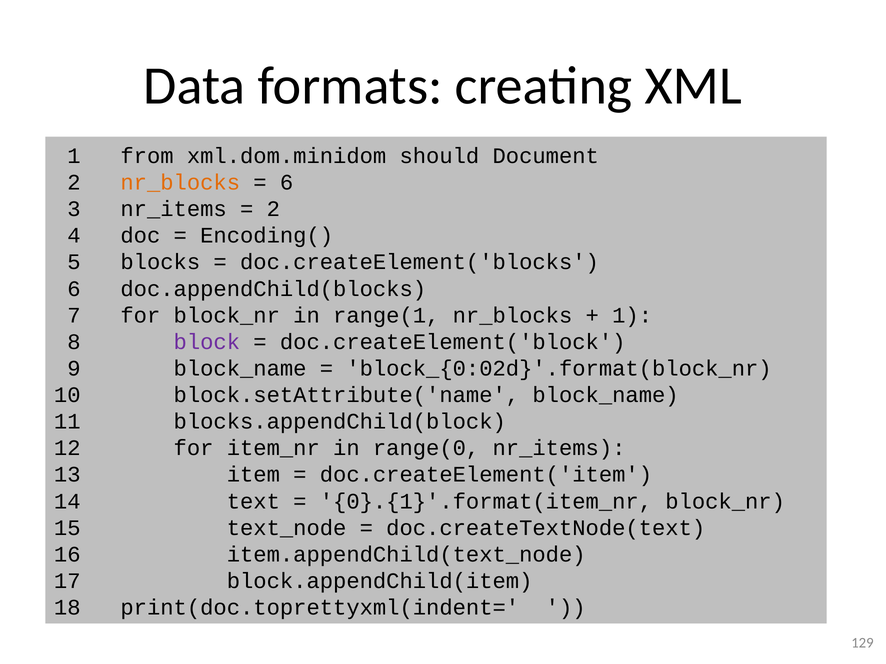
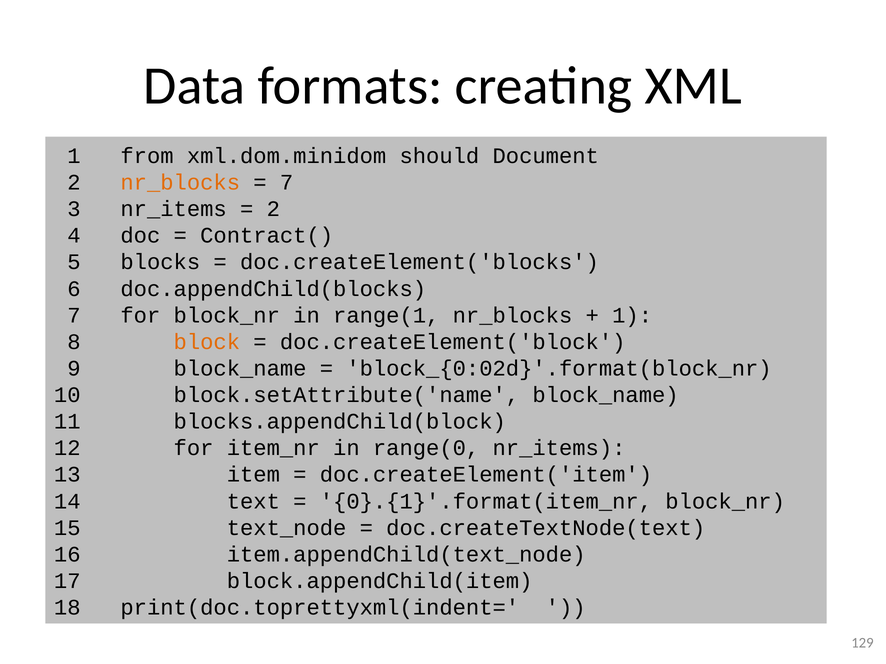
6 at (287, 183): 6 -> 7
Encoding(: Encoding( -> Contract(
block colour: purple -> orange
